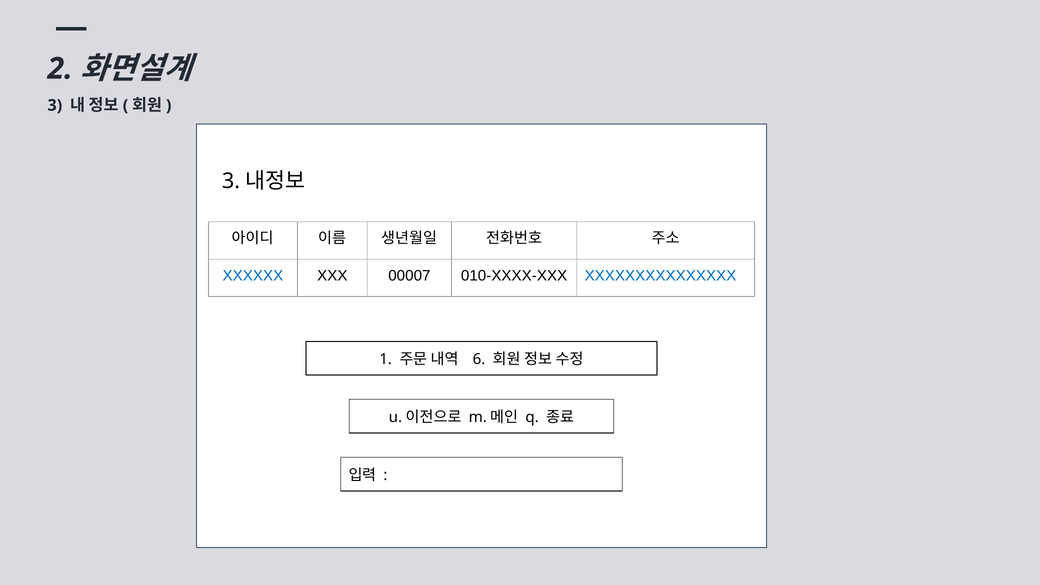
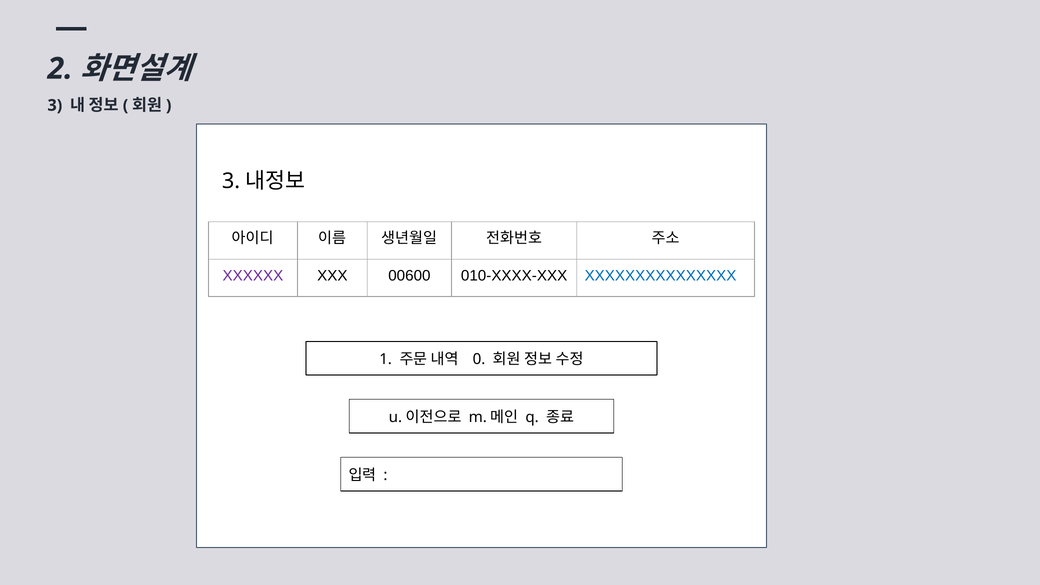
XXXXXX colour: blue -> purple
00007: 00007 -> 00600
6: 6 -> 0
